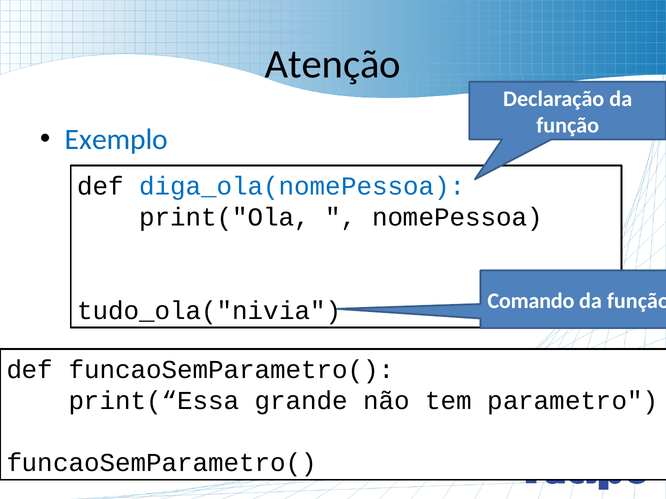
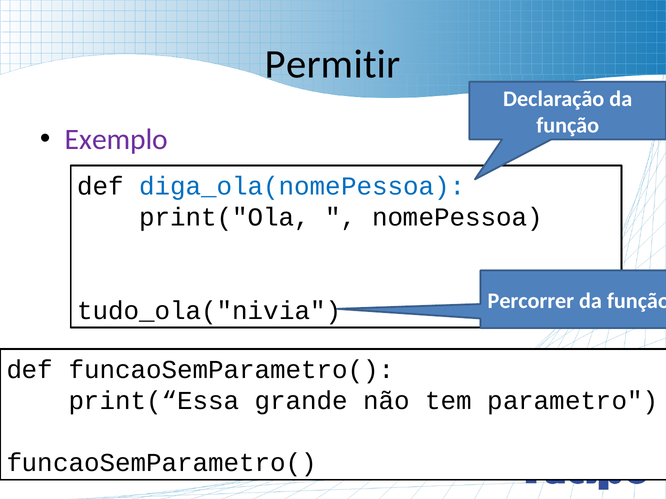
Atenção: Atenção -> Permitir
Exemplo colour: blue -> purple
Comando: Comando -> Percorrer
